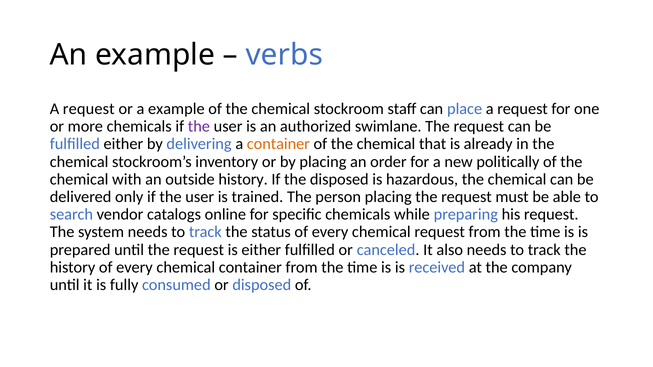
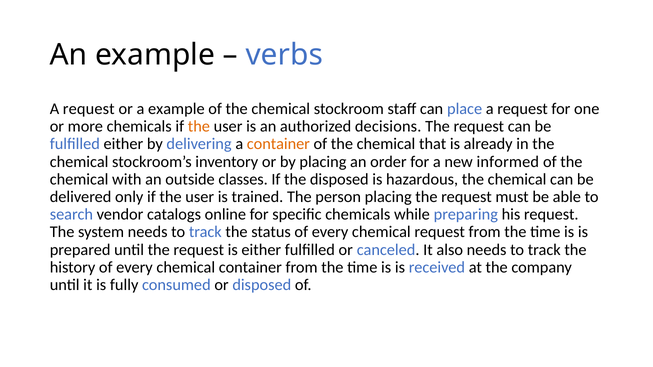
the at (199, 127) colour: purple -> orange
swimlane: swimlane -> decisions
politically: politically -> informed
outside history: history -> classes
